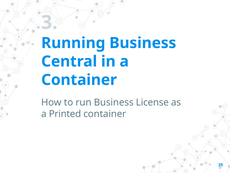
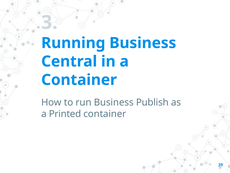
License: License -> Publish
